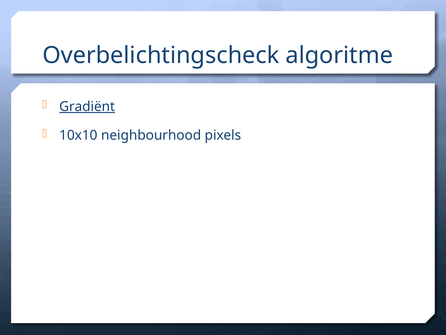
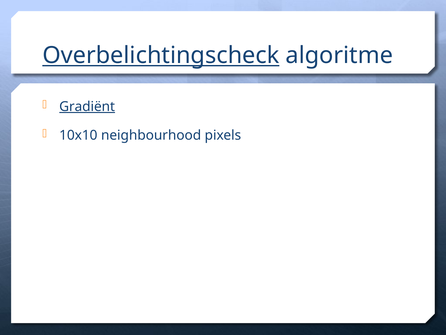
Overbelichtingscheck underline: none -> present
